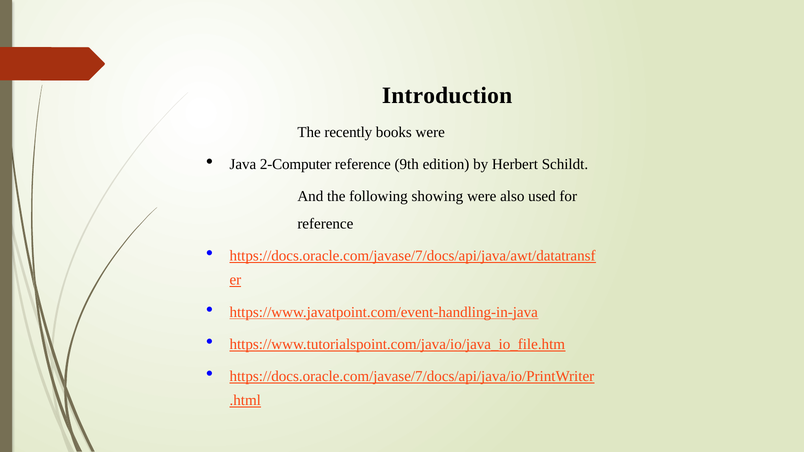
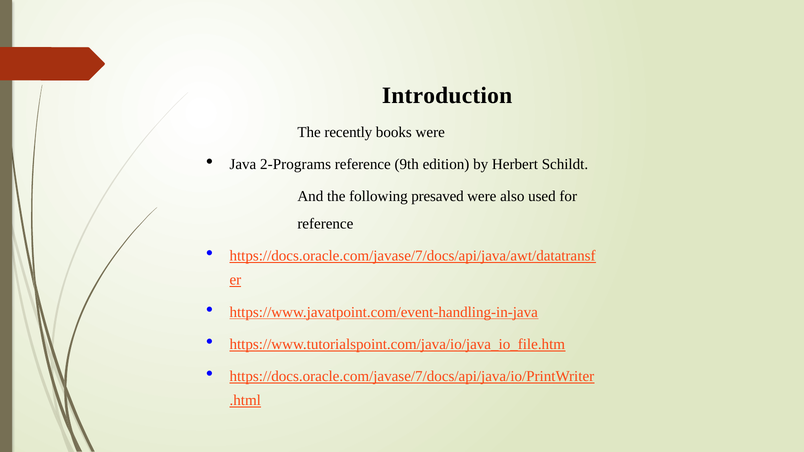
2-Computer: 2-Computer -> 2-Programs
showing: showing -> presaved
